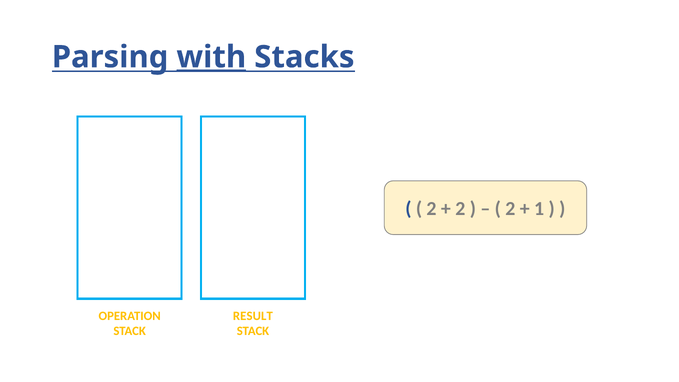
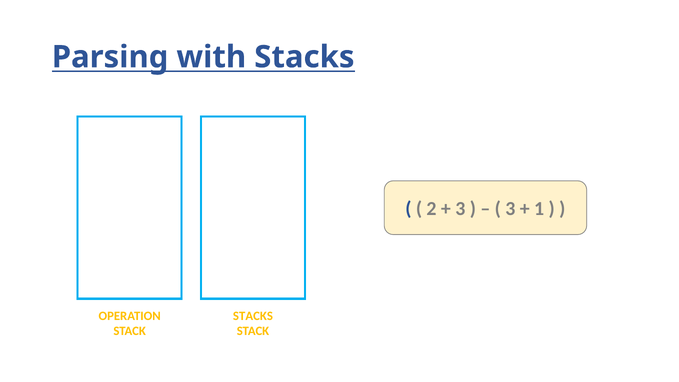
with underline: present -> none
2 at (460, 209): 2 -> 3
2 at (510, 209): 2 -> 3
RESULT at (253, 316): RESULT -> STACKS
